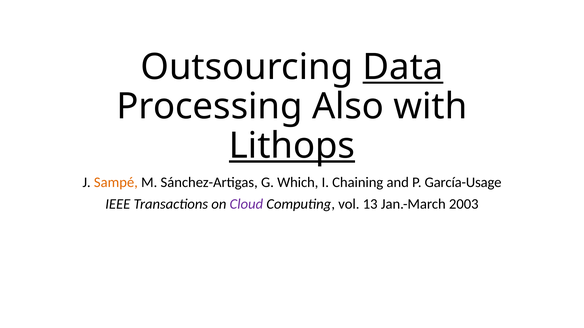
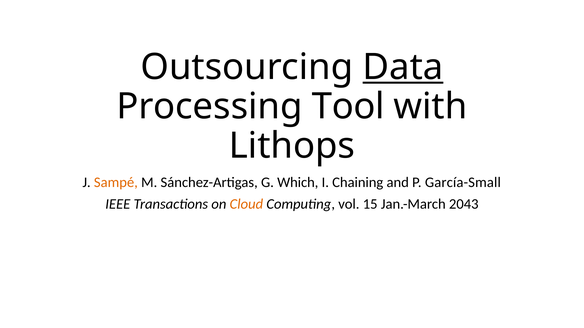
Also: Also -> Tool
Lithops underline: present -> none
García-Usage: García-Usage -> García-Small
Cloud colour: purple -> orange
13: 13 -> 15
2003: 2003 -> 2043
